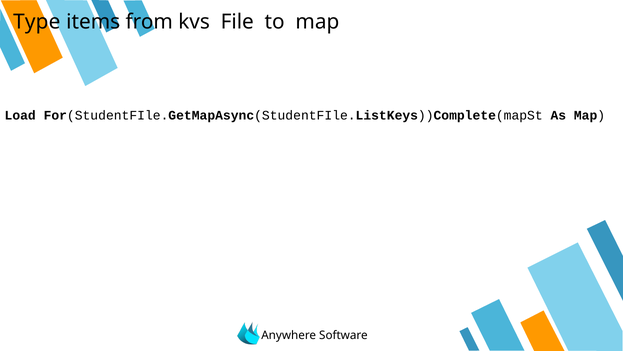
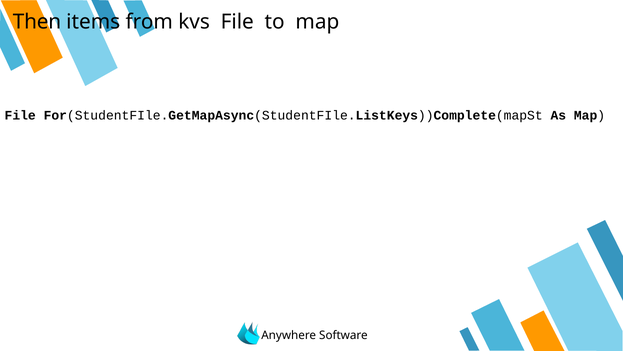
Type: Type -> Then
Load at (20, 115): Load -> File
